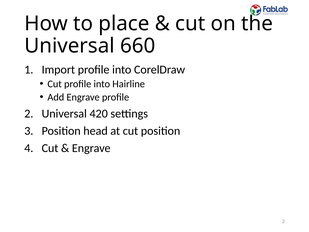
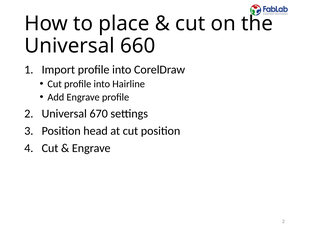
420: 420 -> 670
